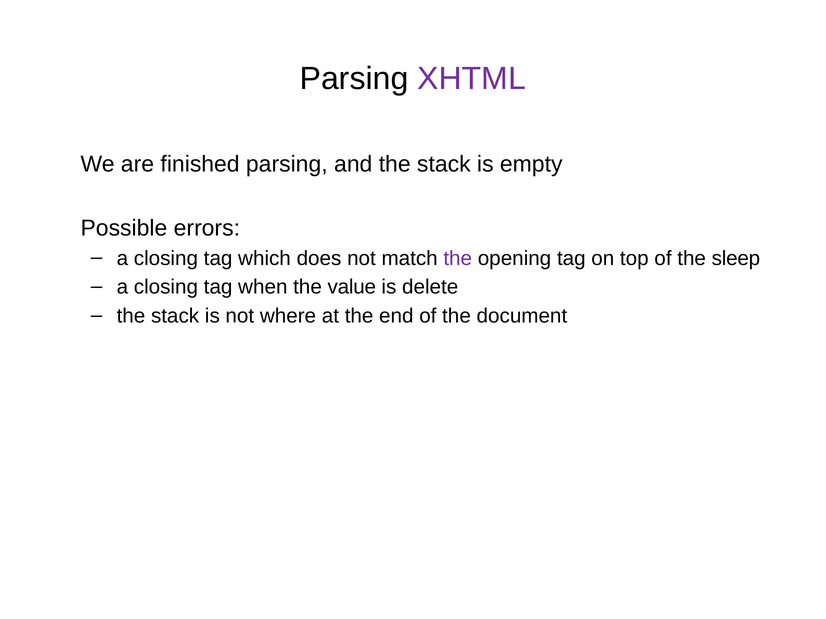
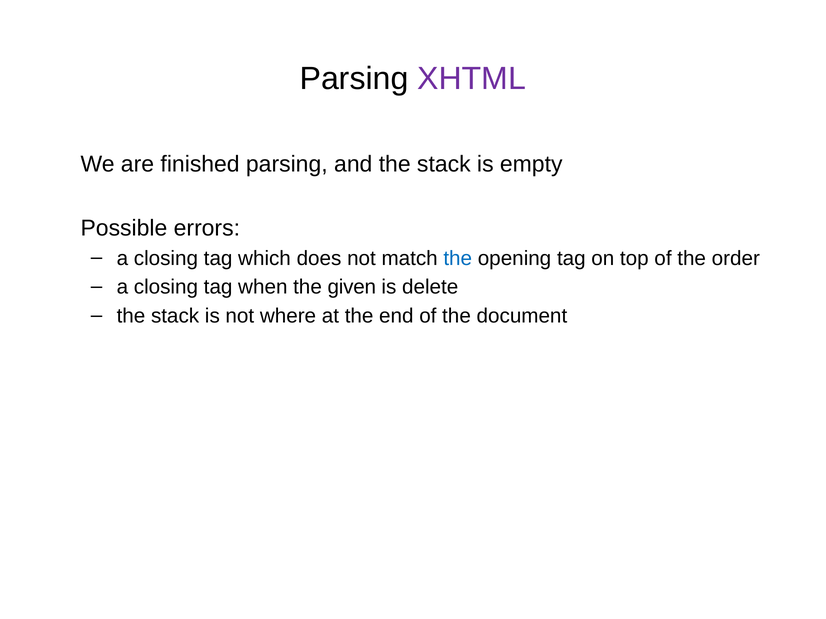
the at (458, 258) colour: purple -> blue
sleep: sleep -> order
value: value -> given
